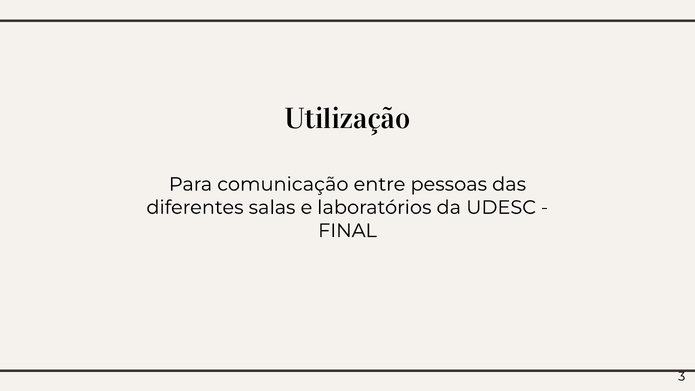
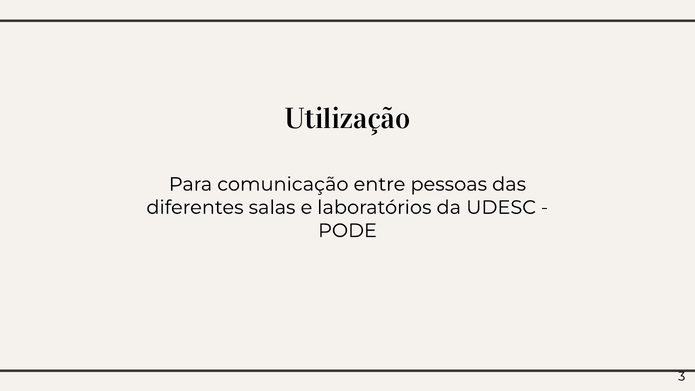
FINAL: FINAL -> PODE
